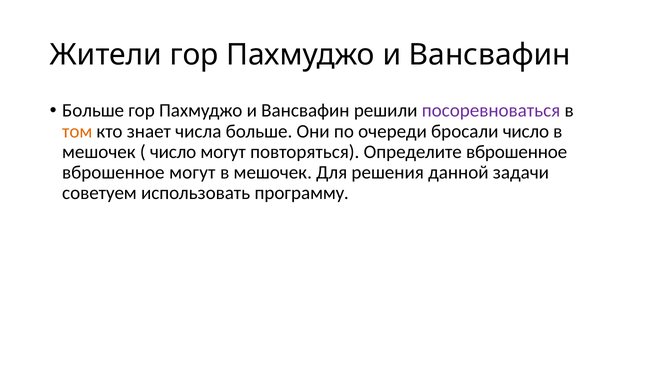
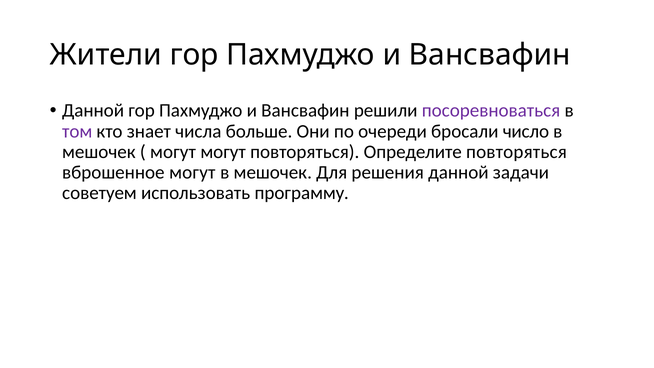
Больше at (93, 111): Больше -> Данной
том colour: orange -> purple
число at (173, 152): число -> могут
Определите вброшенное: вброшенное -> повторяться
